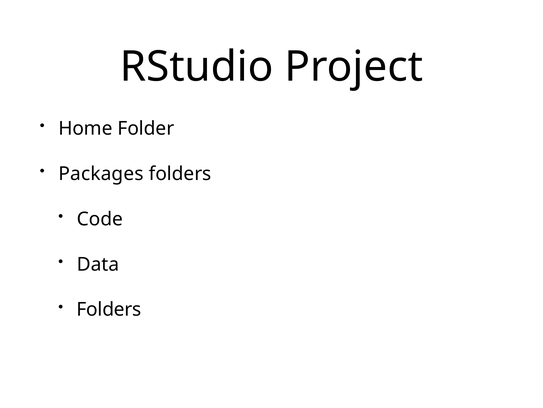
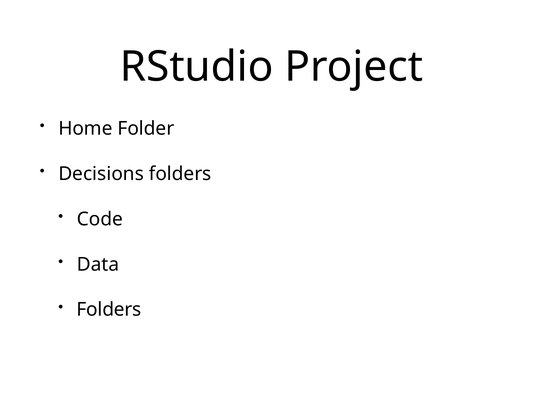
Packages: Packages -> Decisions
